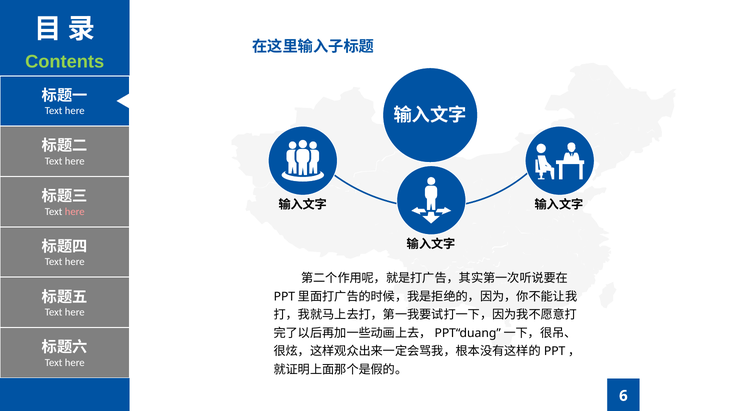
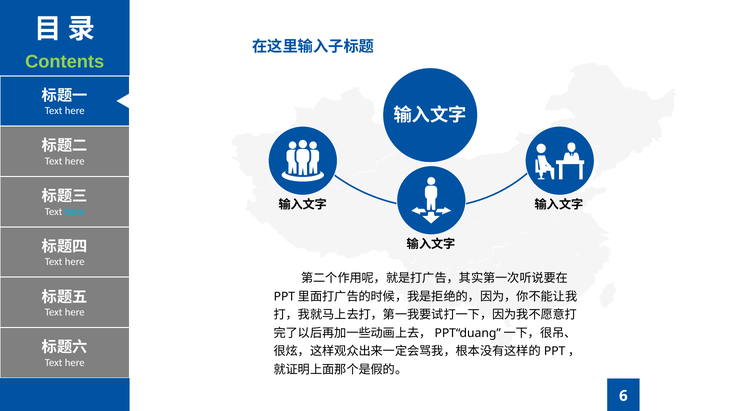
here at (75, 212) colour: pink -> light blue
